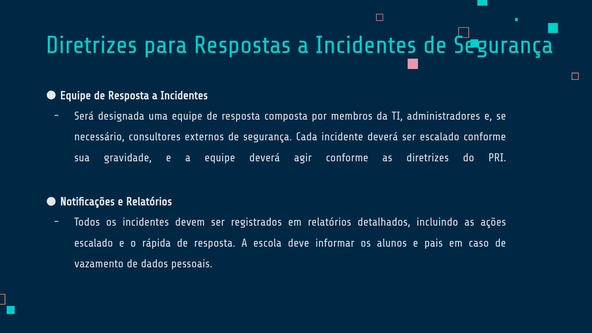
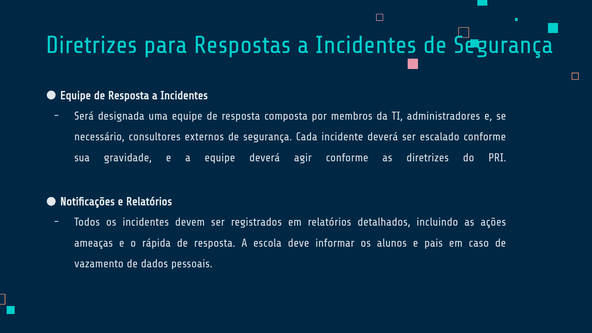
escalado at (94, 243): escalado -> ameaças
